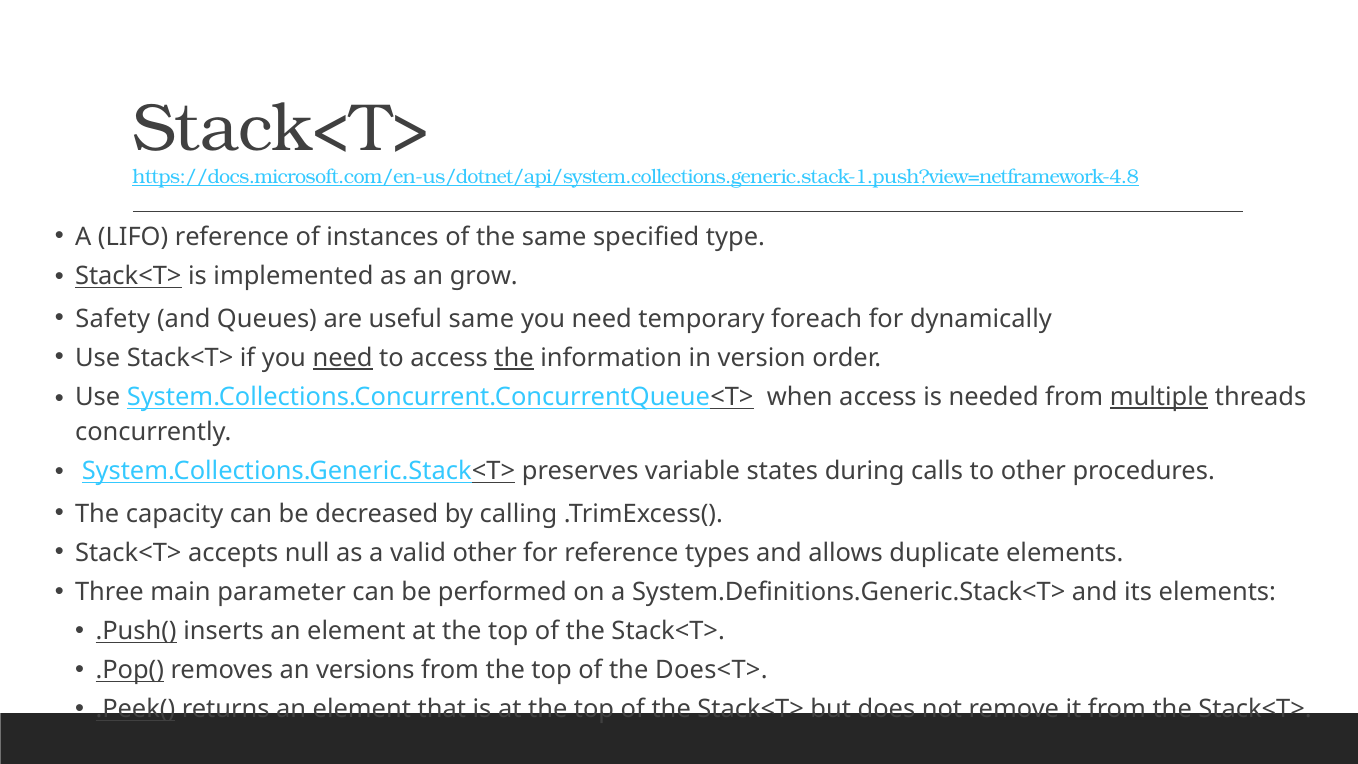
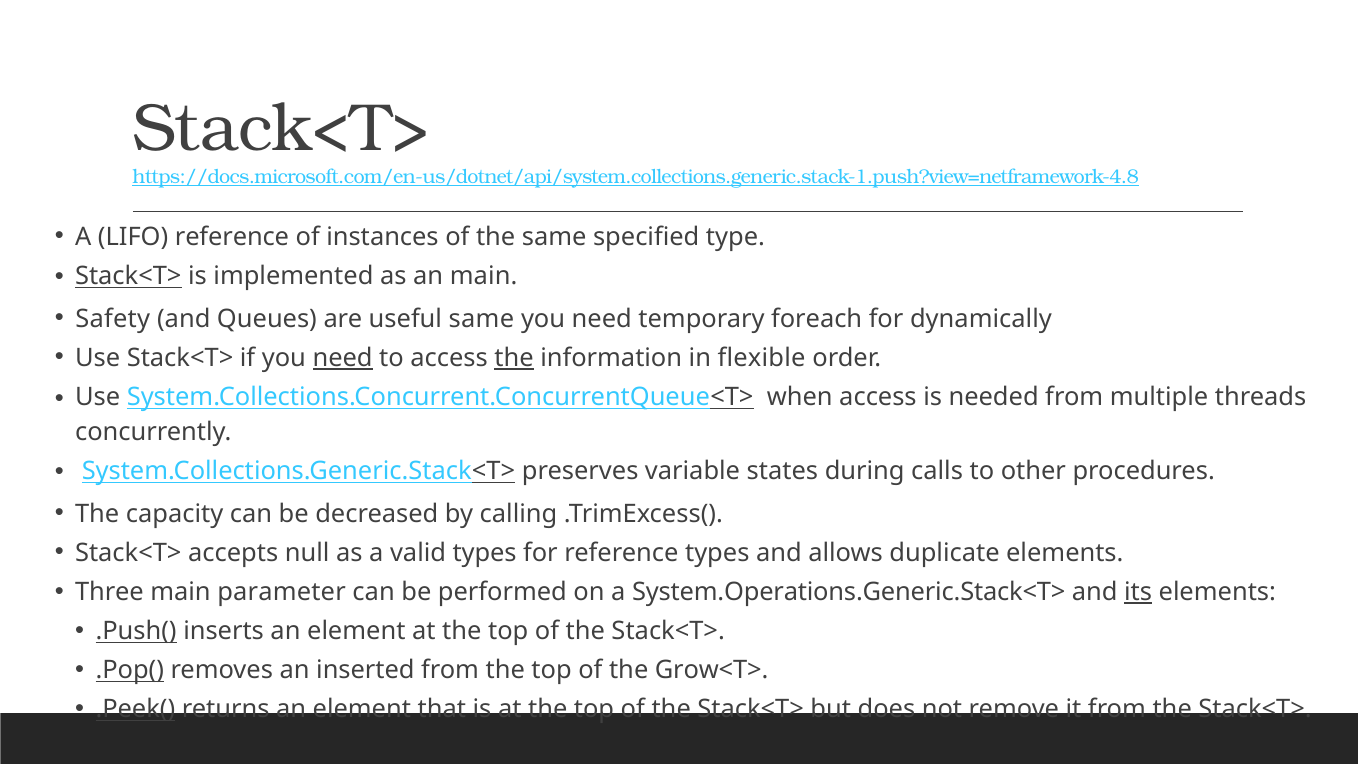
an grow: grow -> main
version: version -> flexible
multiple underline: present -> none
valid other: other -> types
System.Definitions.Generic.Stack<T>: System.Definitions.Generic.Stack<T> -> System.Operations.Generic.Stack<T>
its underline: none -> present
versions: versions -> inserted
Does<T>: Does<T> -> Grow<T>
